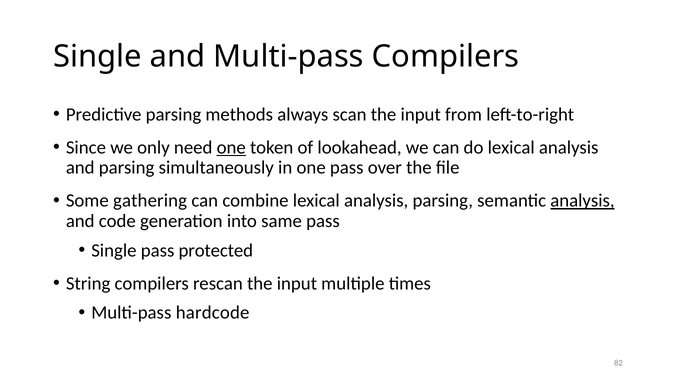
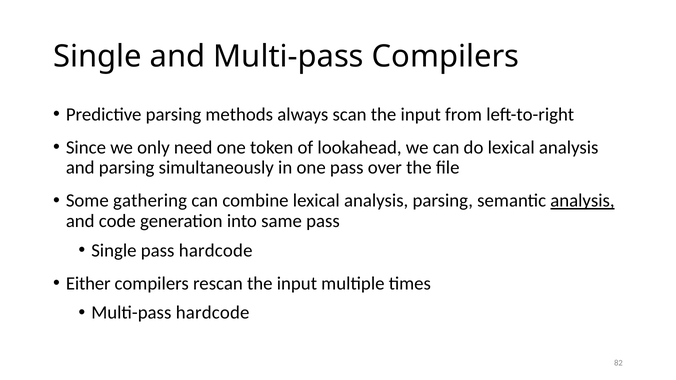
one at (231, 148) underline: present -> none
pass protected: protected -> hardcode
String: String -> Either
